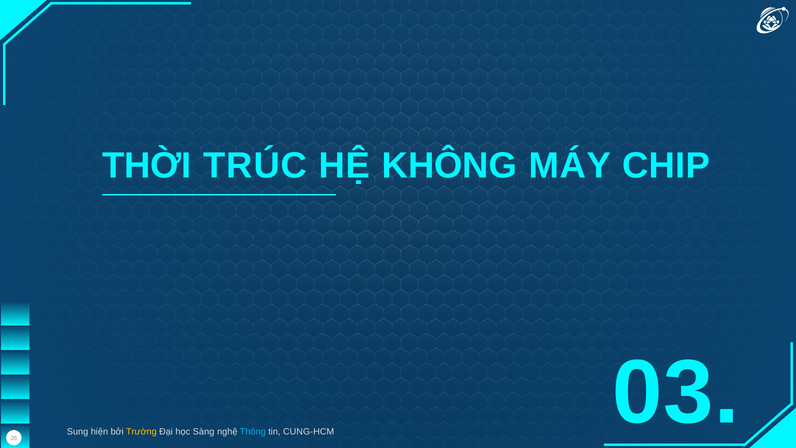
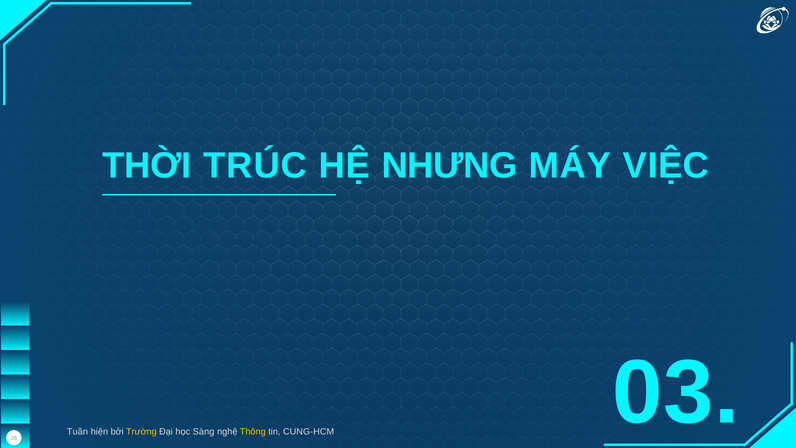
KHÔNG: KHÔNG -> NHƯNG
CHIP: CHIP -> VIỆC
Sung: Sung -> Tuần
Thông colour: light blue -> yellow
